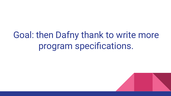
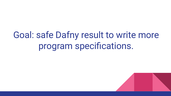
then: then -> safe
thank: thank -> result
